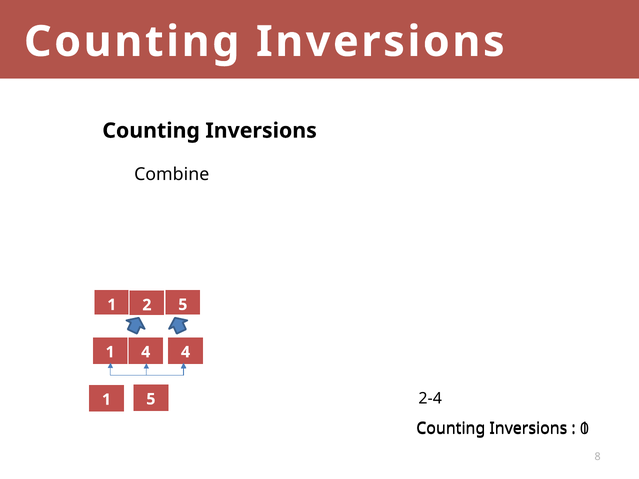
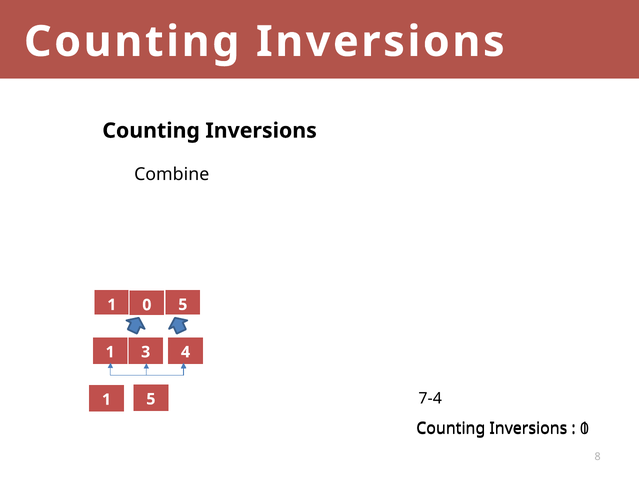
1 2: 2 -> 0
1 4: 4 -> 3
2-4: 2-4 -> 7-4
